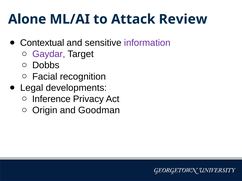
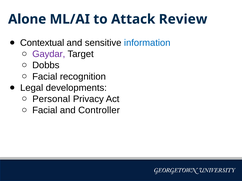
information colour: purple -> blue
Inference: Inference -> Personal
Origin at (45, 111): Origin -> Facial
Goodman: Goodman -> Controller
